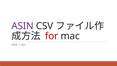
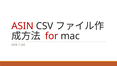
ASIN colour: purple -> red
